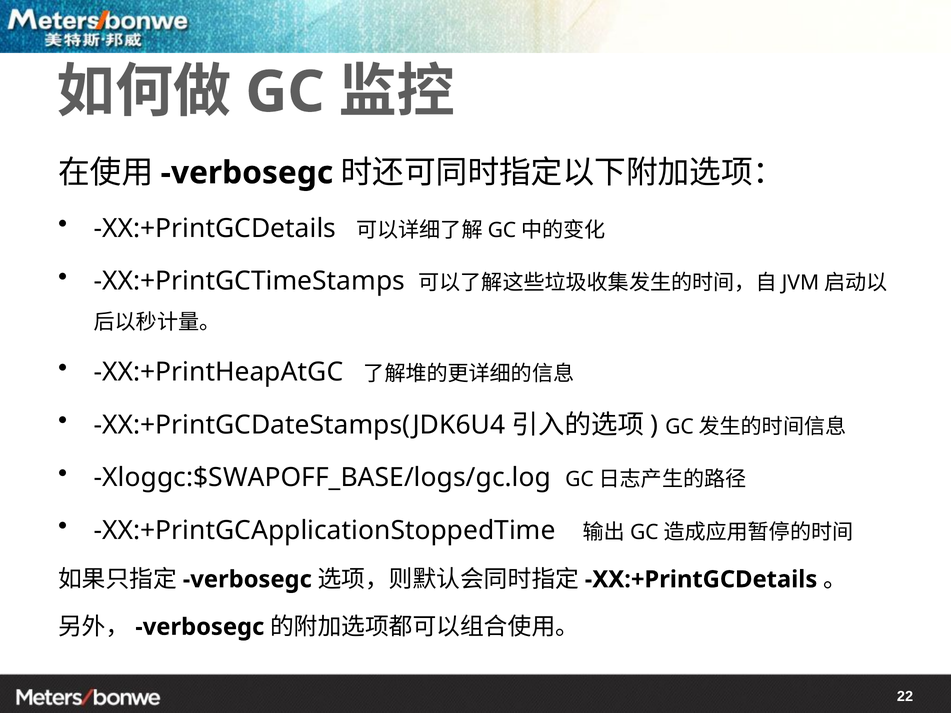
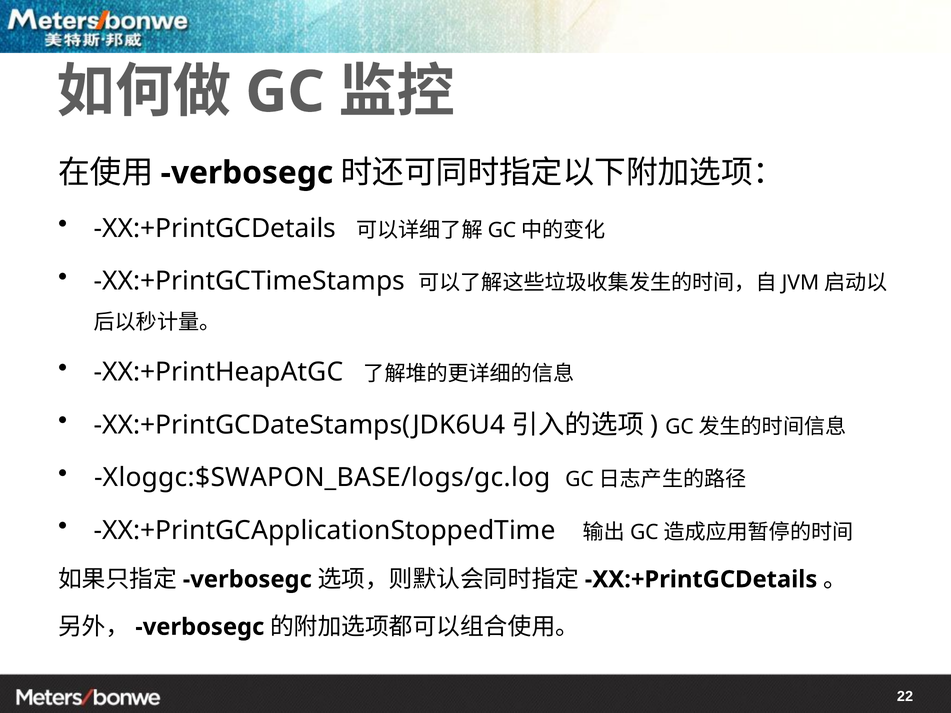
Xloggc:$SWAPOFF_BASE/logs/gc.log: Xloggc:$SWAPOFF_BASE/logs/gc.log -> Xloggc:$SWAPON_BASE/logs/gc.log
